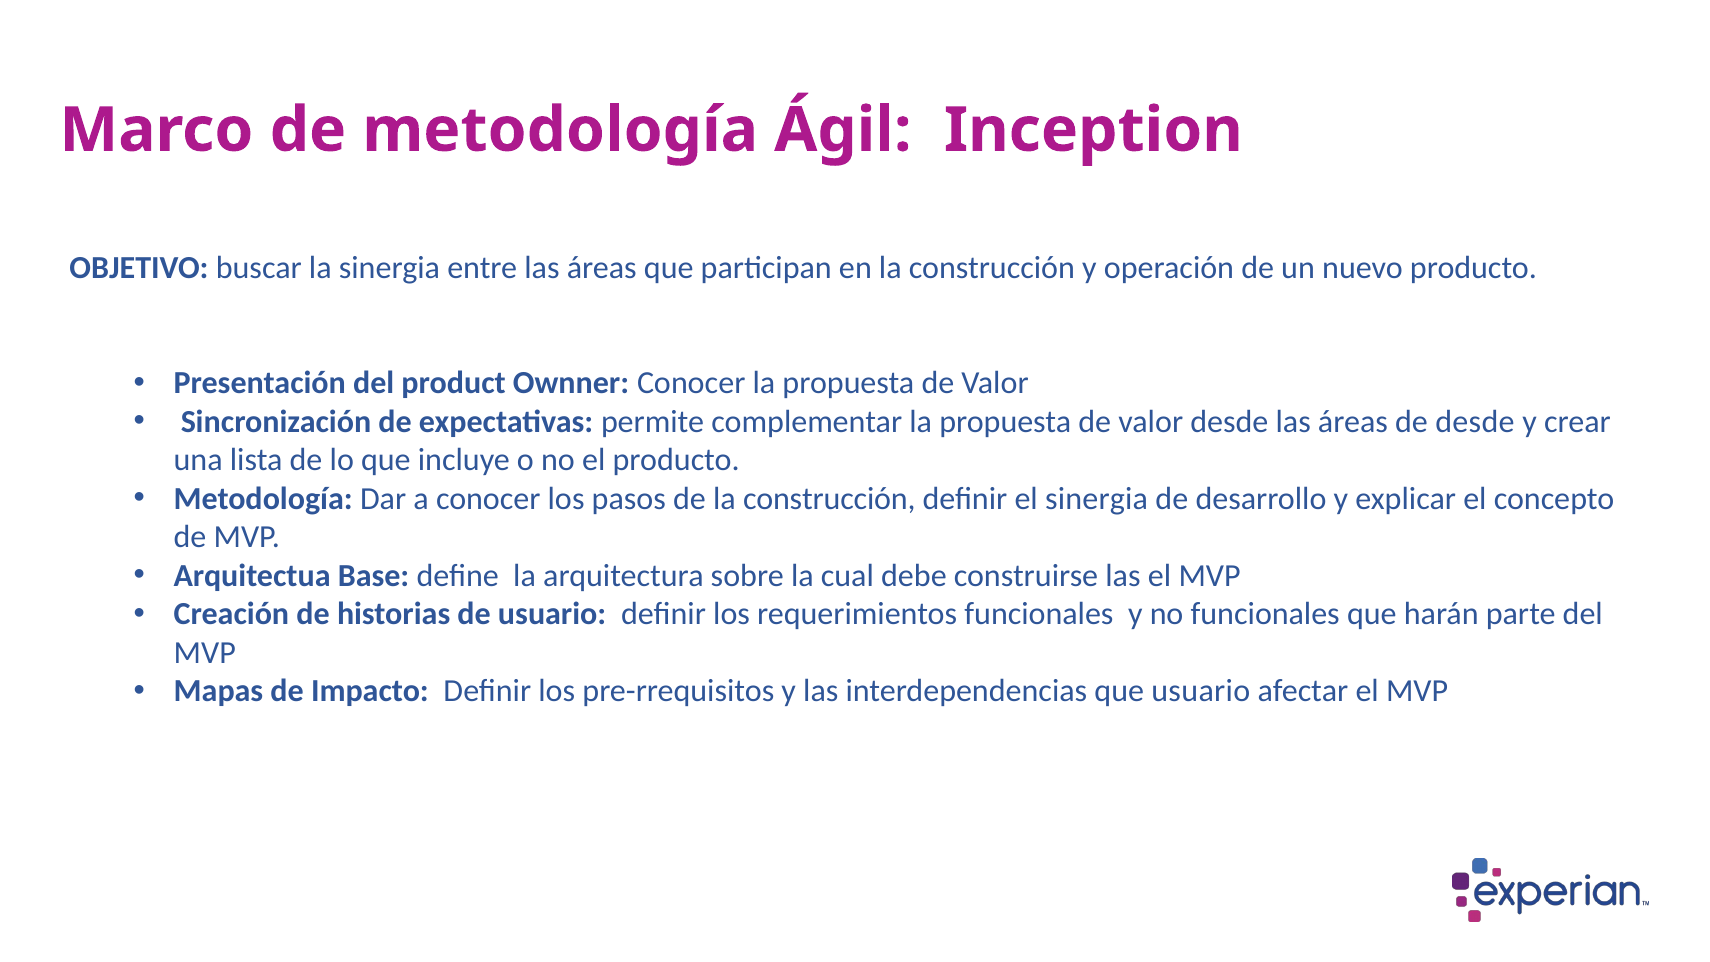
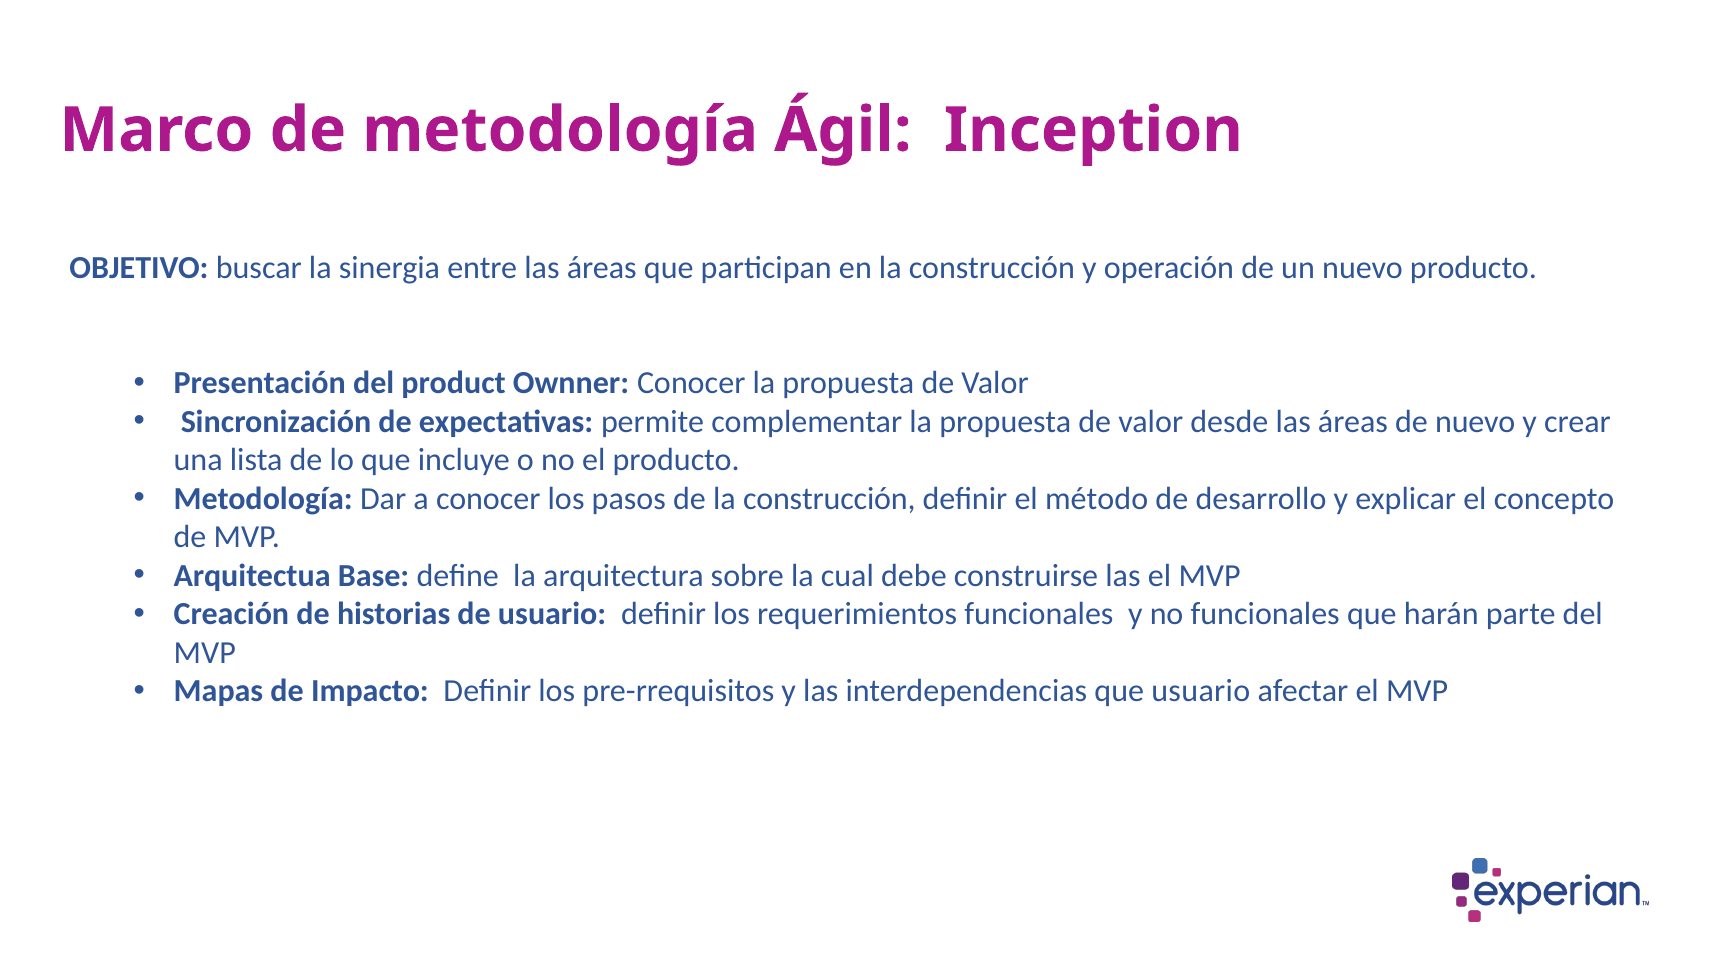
de desde: desde -> nuevo
el sinergia: sinergia -> método
